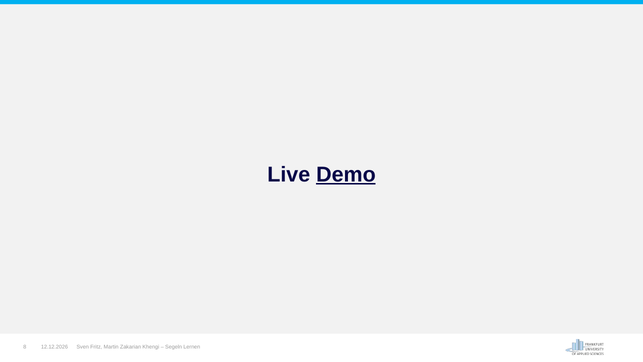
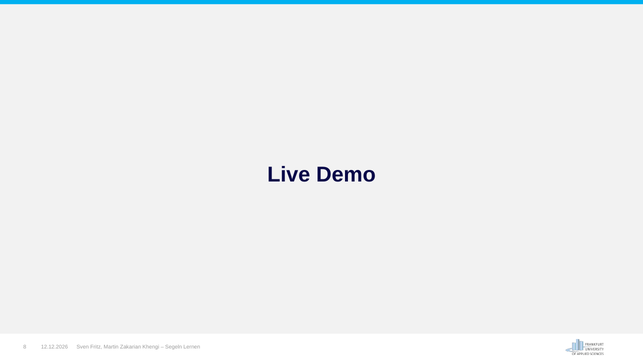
Demo underline: present -> none
